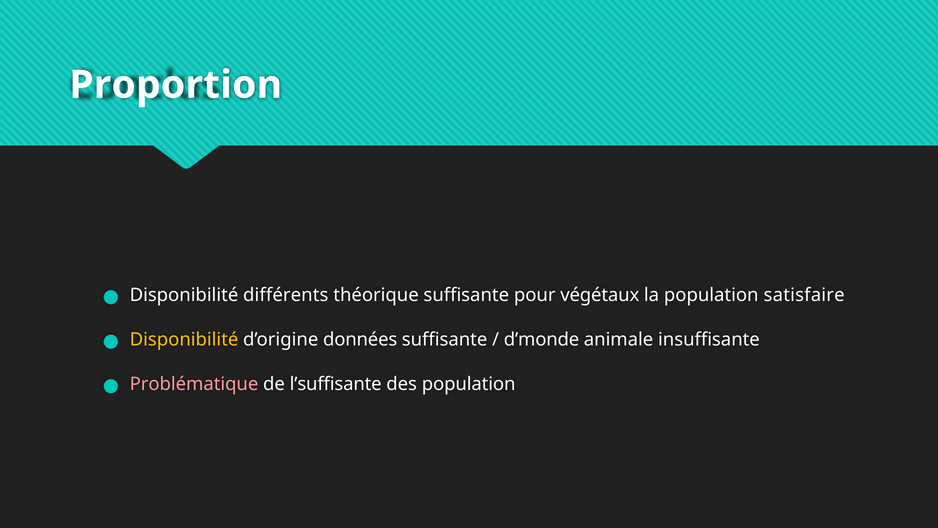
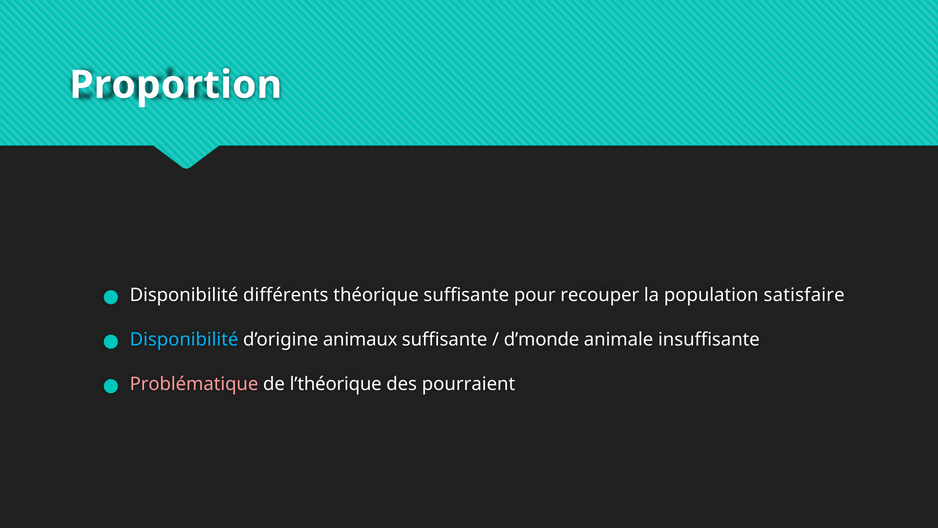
végétaux: végétaux -> recouper
Disponibilité at (184, 339) colour: yellow -> light blue
données: données -> animaux
l’suffisante: l’suffisante -> l’théorique
des population: population -> pourraient
